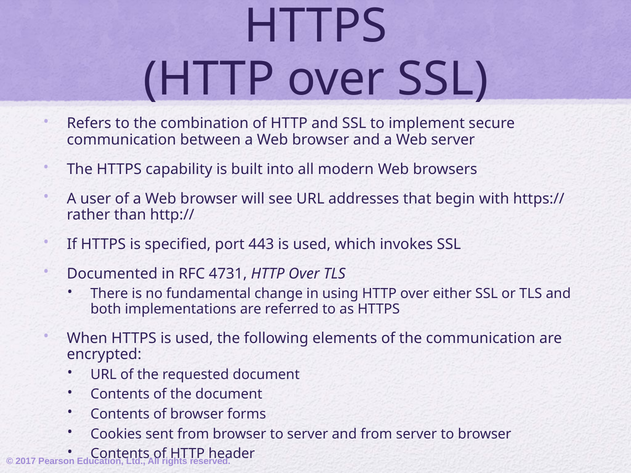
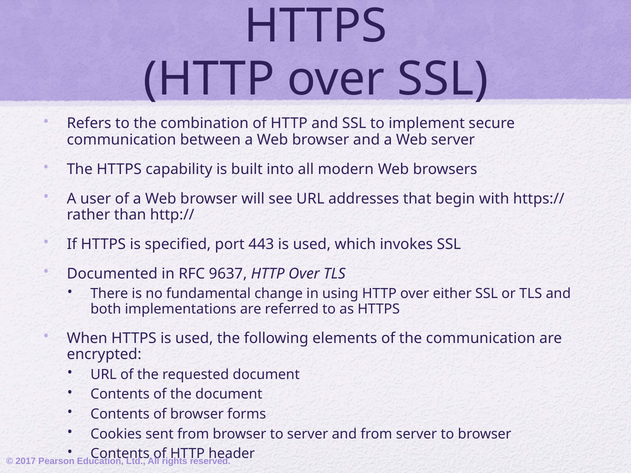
4731: 4731 -> 9637
